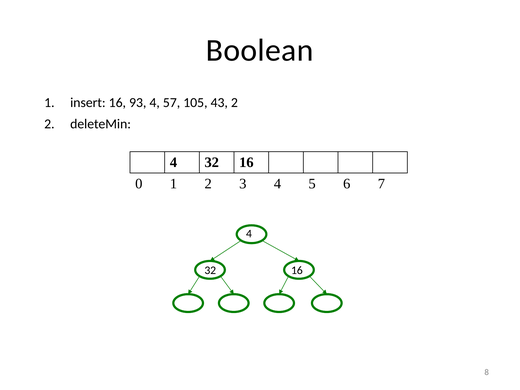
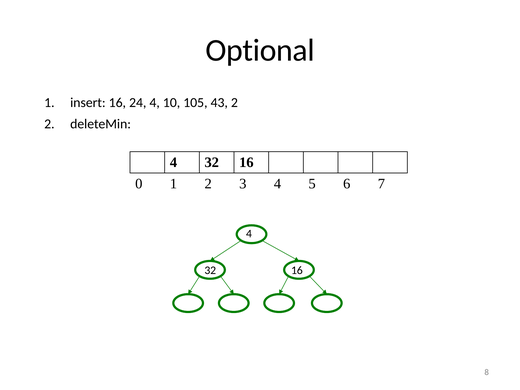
Boolean: Boolean -> Optional
93: 93 -> 24
57: 57 -> 10
